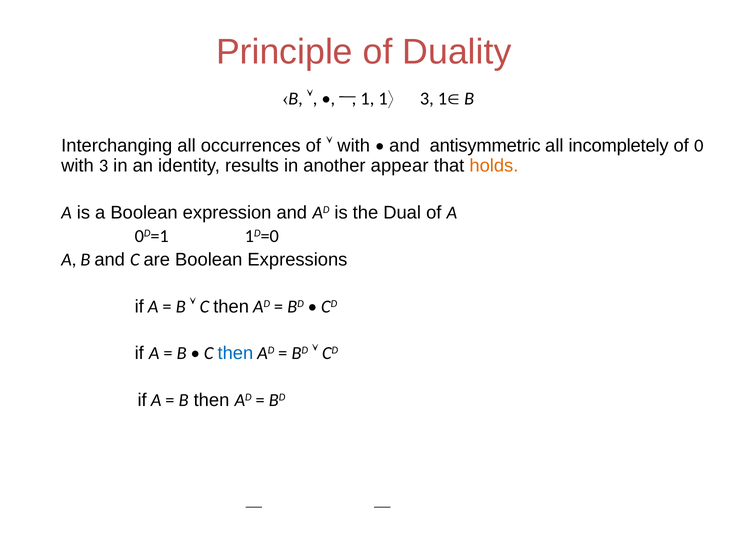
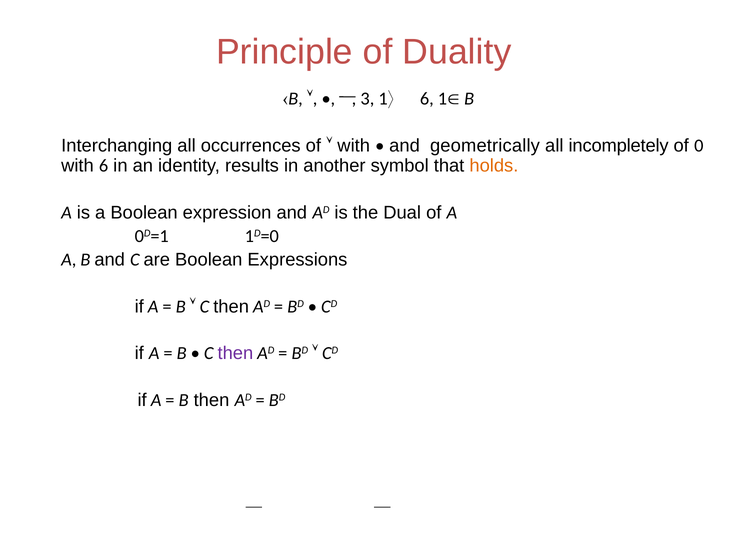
1: 1 -> 3
1 3: 3 -> 6
antisymmetric: antisymmetric -> geometrically
with 3: 3 -> 6
appear: appear -> symbol
then at (235, 354) colour: blue -> purple
